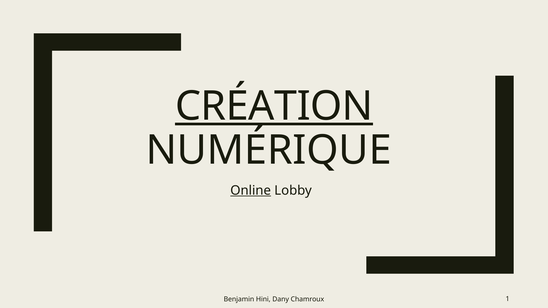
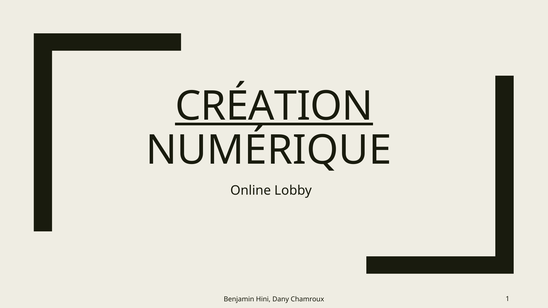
Online underline: present -> none
